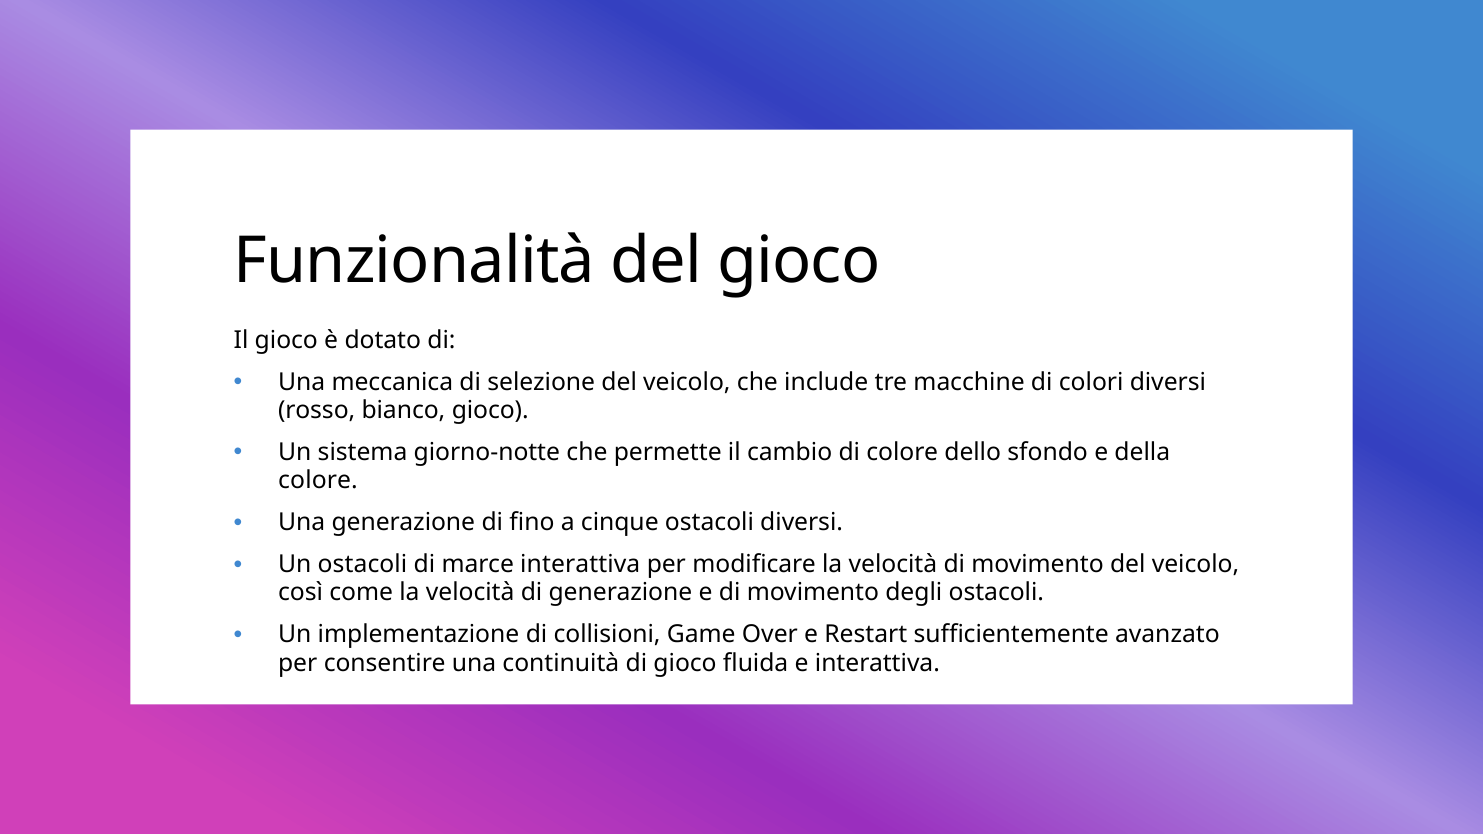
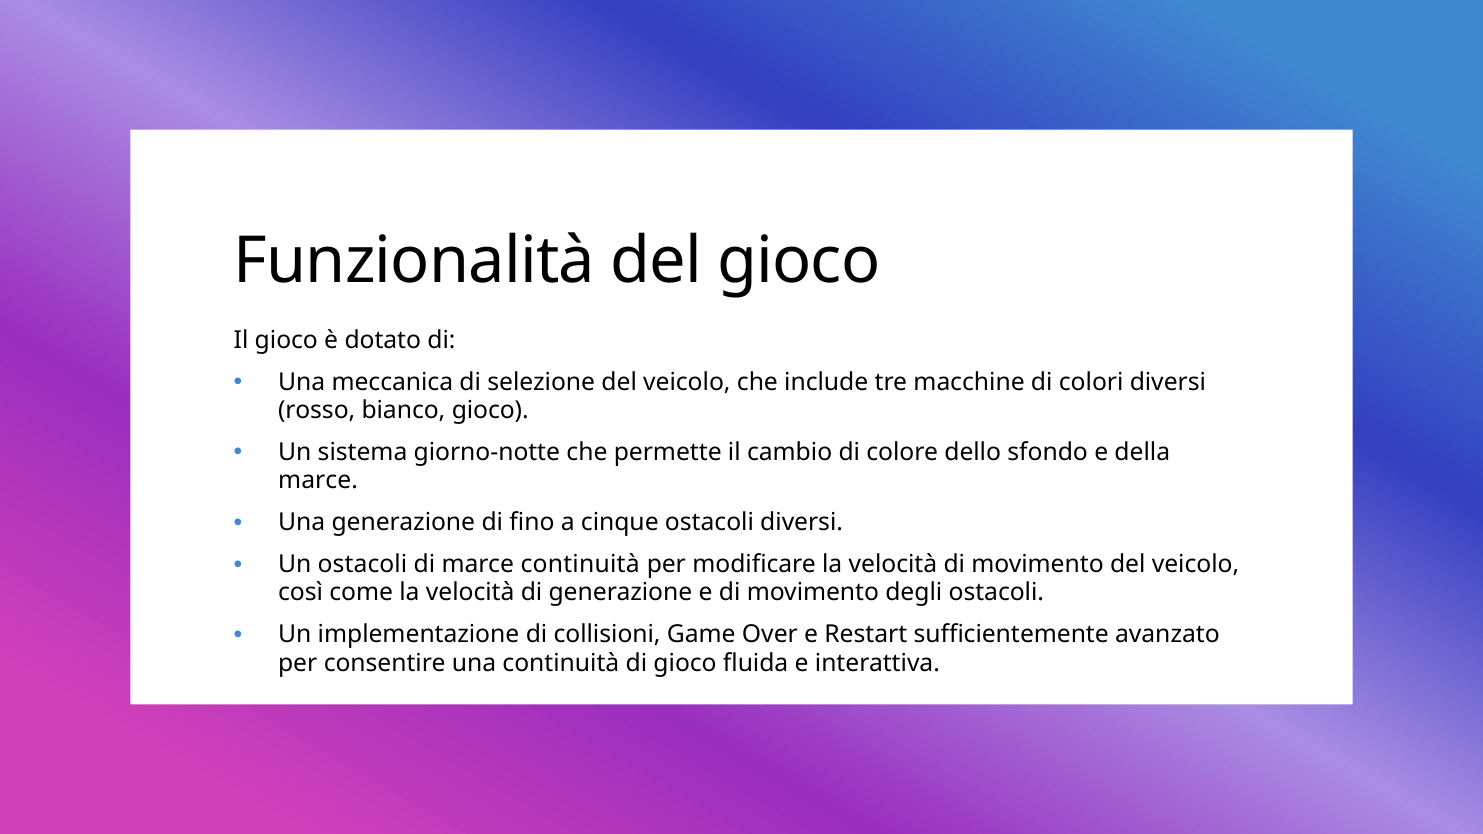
colore at (318, 481): colore -> marce
marce interattiva: interattiva -> continuità
